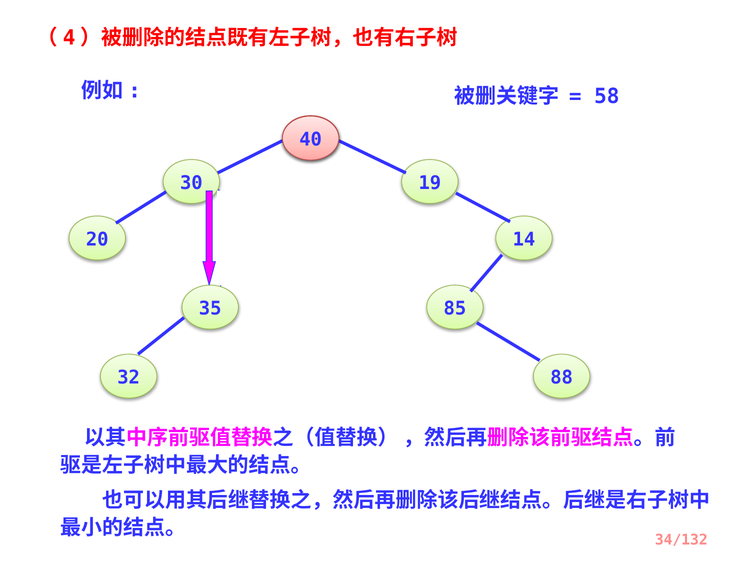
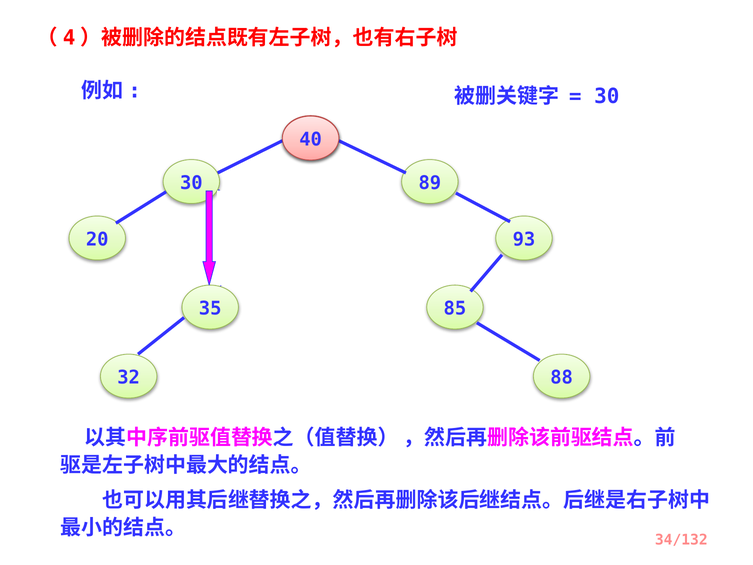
58 at (607, 96): 58 -> 30
19: 19 -> 89
14: 14 -> 93
